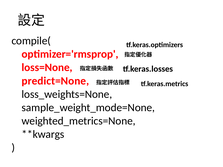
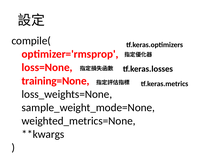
predict=None: predict=None -> training=None
